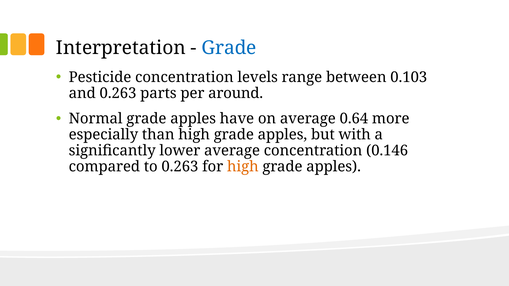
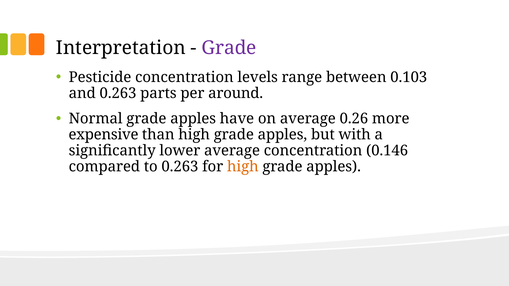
Grade at (229, 48) colour: blue -> purple
0.64: 0.64 -> 0.26
especially: especially -> expensive
